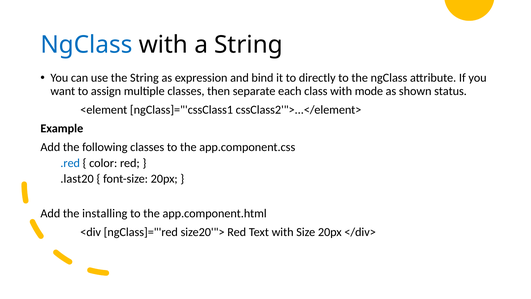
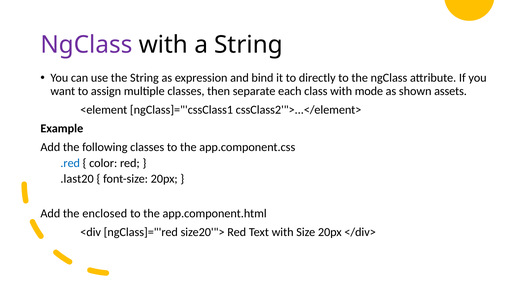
NgClass at (86, 45) colour: blue -> purple
status: status -> assets
installing: installing -> enclosed
